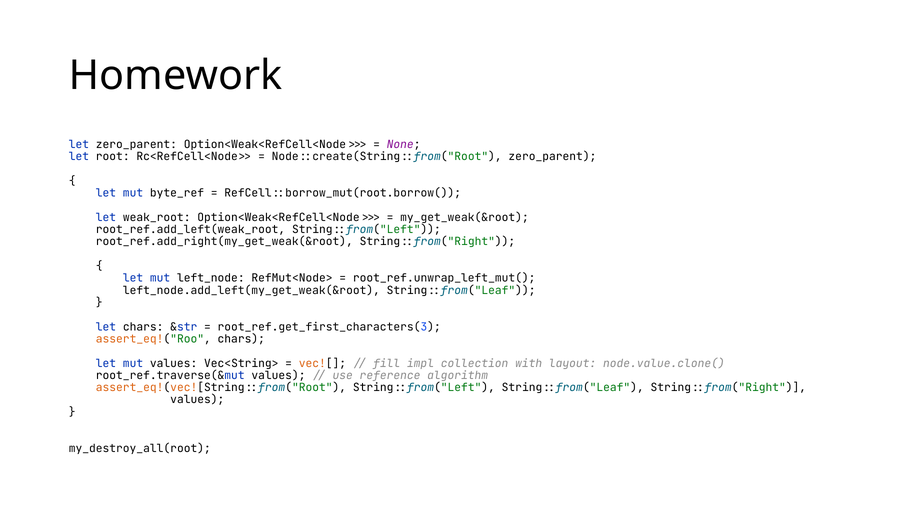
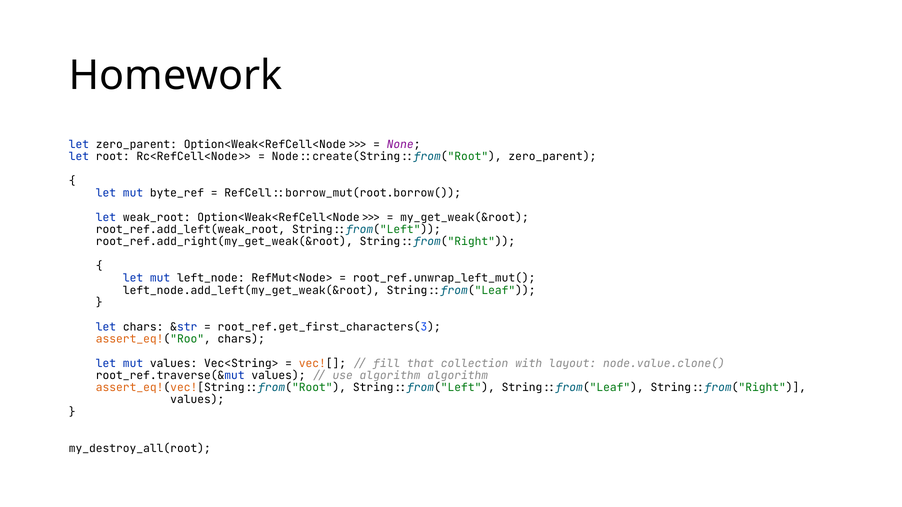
impl: impl -> that
use reference: reference -> algorithm
